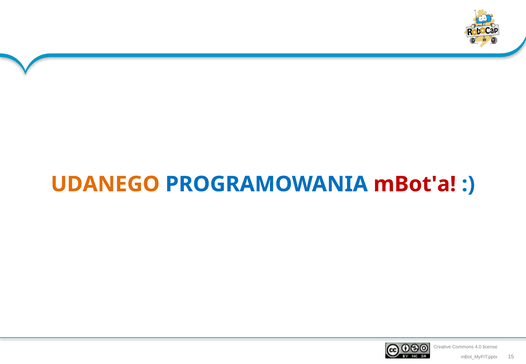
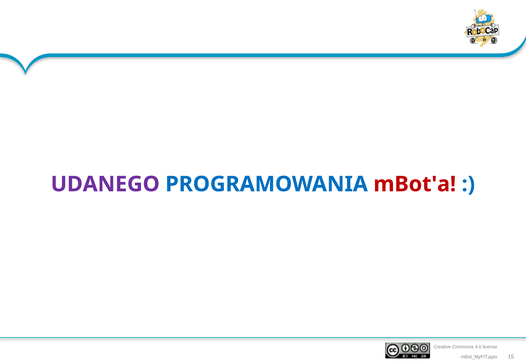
UDANEGO colour: orange -> purple
